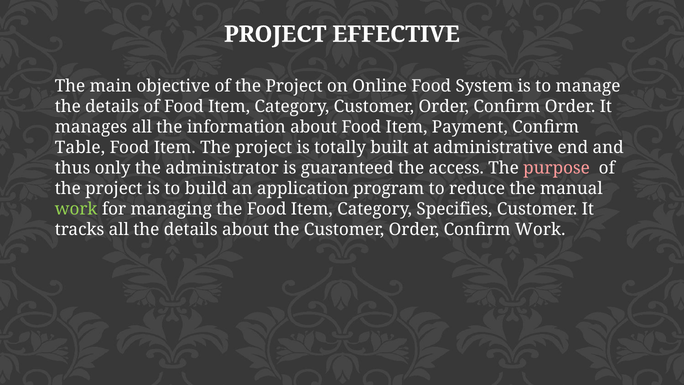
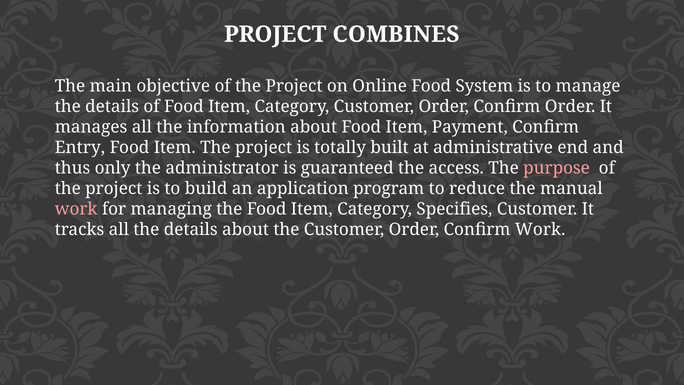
EFFECTIVE: EFFECTIVE -> COMBINES
Table: Table -> Entry
work at (76, 209) colour: light green -> pink
